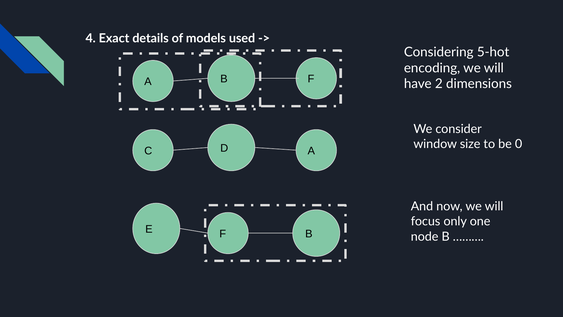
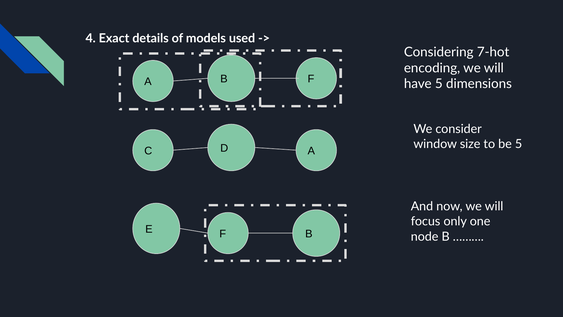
5-hot: 5-hot -> 7-hot
have 2: 2 -> 5
be 0: 0 -> 5
